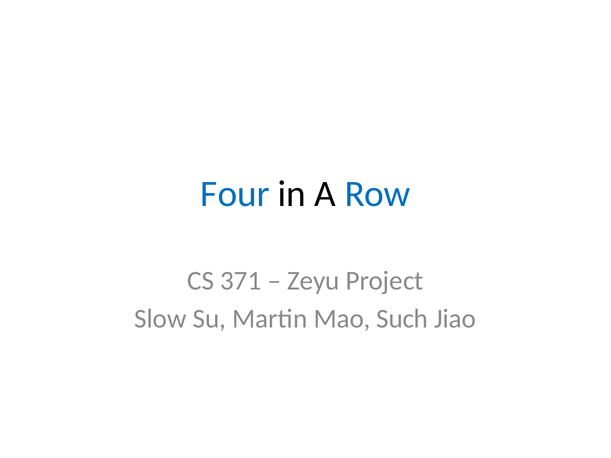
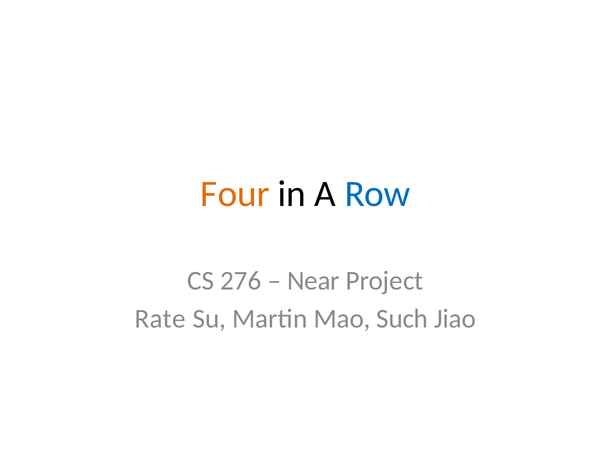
Four colour: blue -> orange
371: 371 -> 276
Zeyu: Zeyu -> Near
Slow: Slow -> Rate
